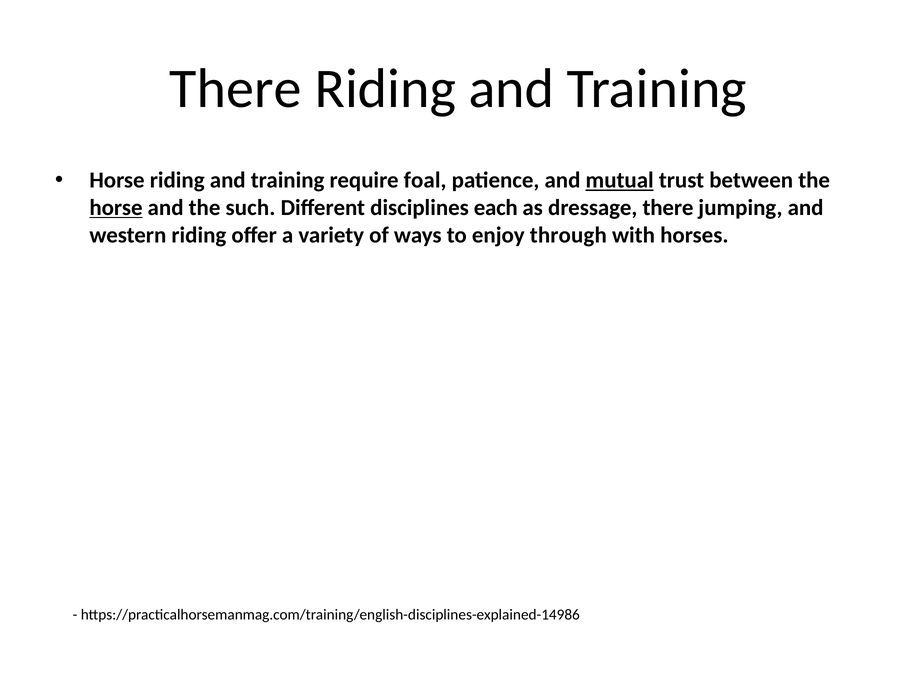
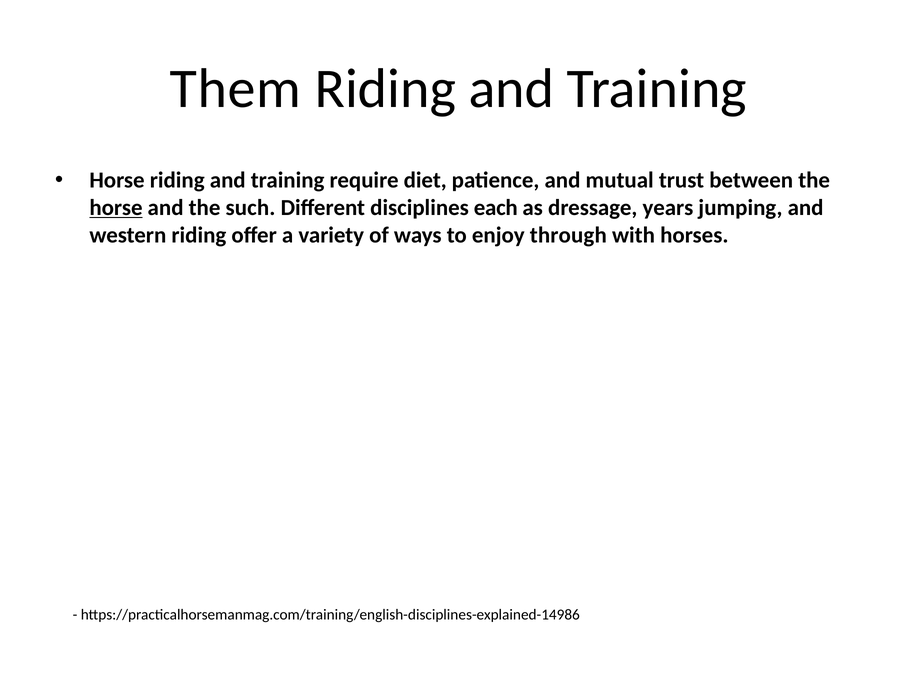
There at (236, 89): There -> Them
foal: foal -> diet
mutual underline: present -> none
dressage there: there -> years
